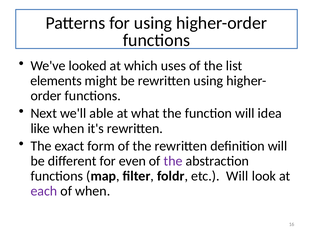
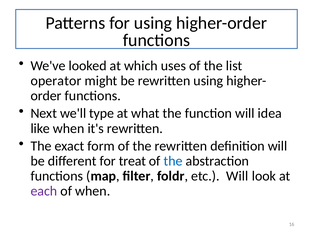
elements: elements -> operator
able: able -> type
even: even -> treat
the at (173, 161) colour: purple -> blue
